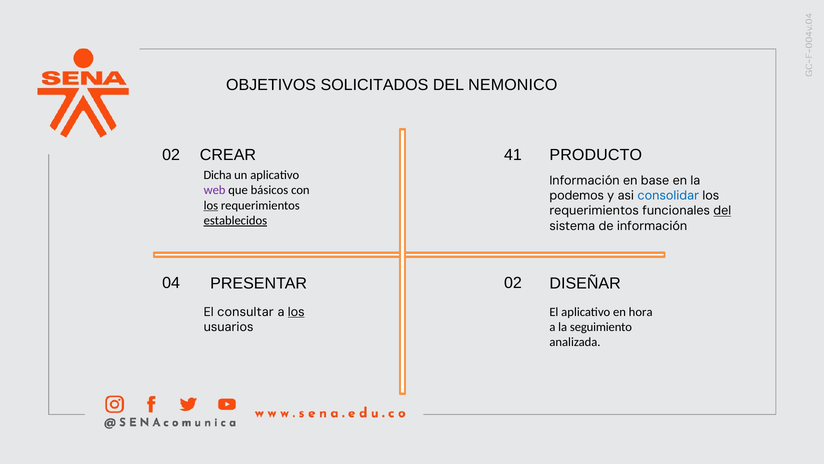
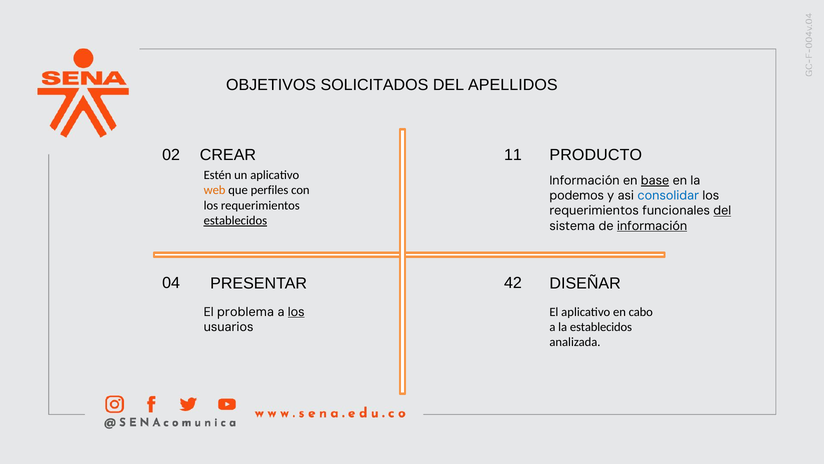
NEMONICO: NEMONICO -> APELLIDOS
41: 41 -> 11
Dicha: Dicha -> Estén
base underline: none -> present
web colour: purple -> orange
básicos: básicos -> perfiles
los at (211, 205) underline: present -> none
información at (652, 226) underline: none -> present
04 02: 02 -> 42
hora: hora -> cabo
consultar: consultar -> problema
la seguimiento: seguimiento -> establecidos
